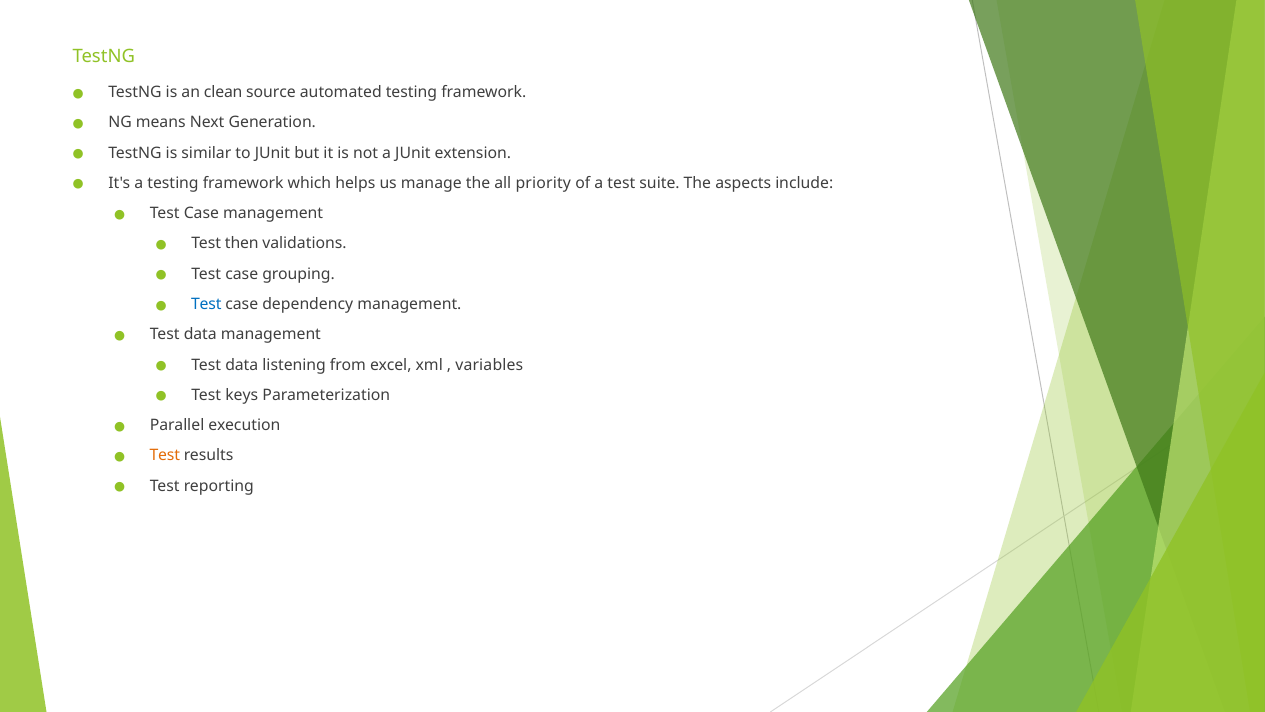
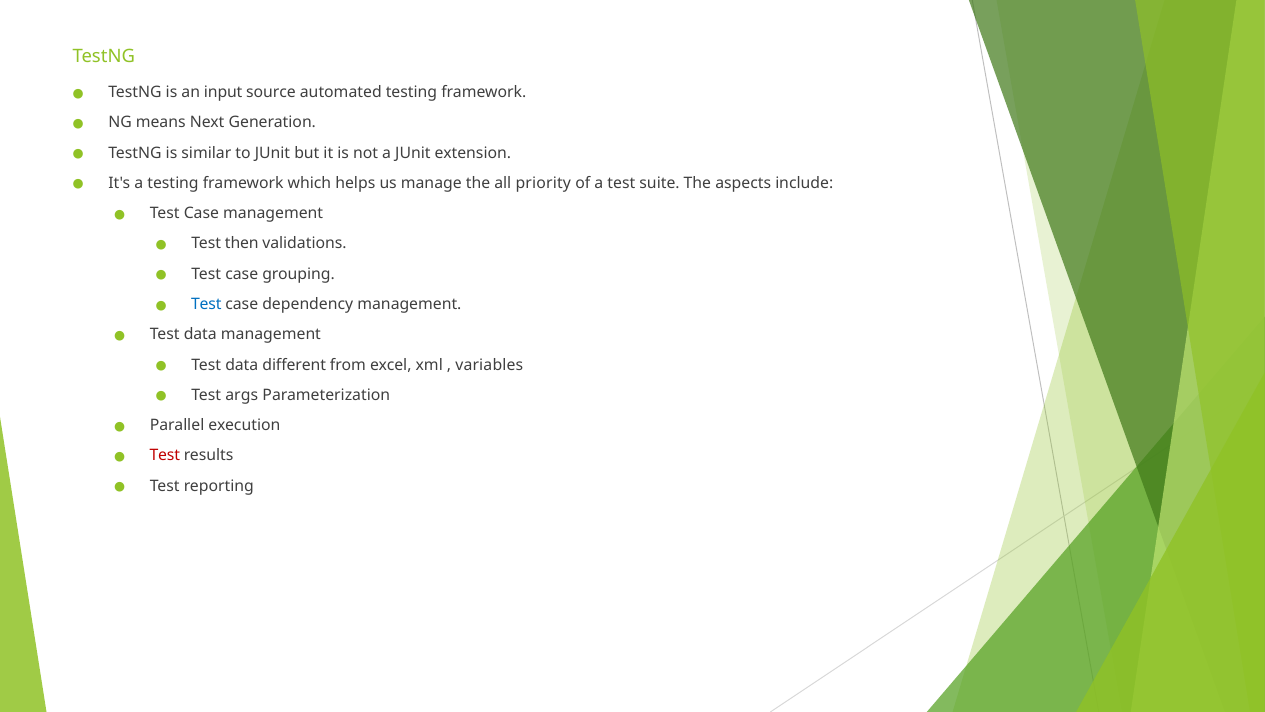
clean: clean -> input
listening: listening -> different
keys: keys -> args
Test at (165, 455) colour: orange -> red
